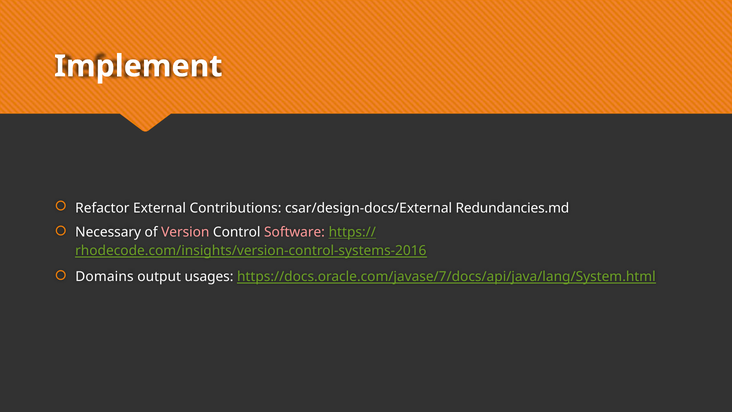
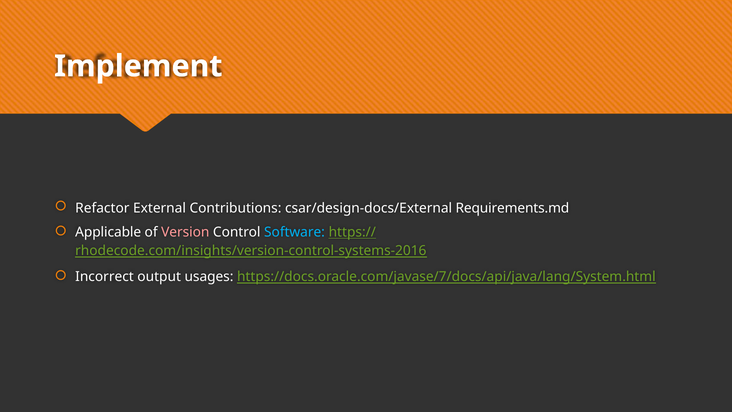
Redundancies.md: Redundancies.md -> Requirements.md
Necessary: Necessary -> Applicable
Software colour: pink -> light blue
Domains: Domains -> Incorrect
